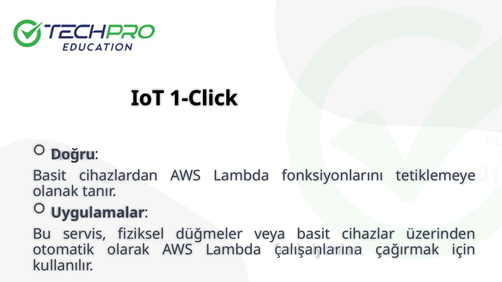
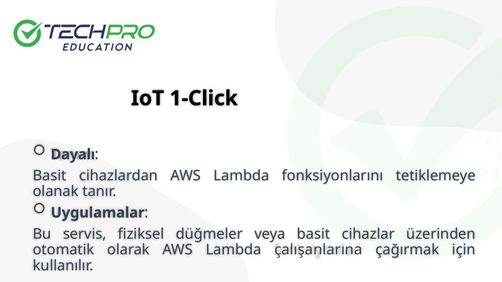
Doğru: Doğru -> Dayalı
